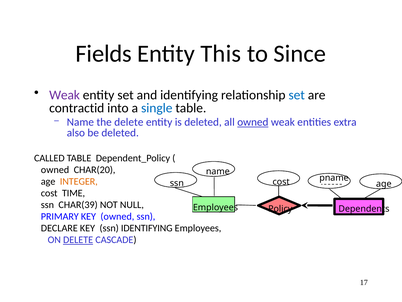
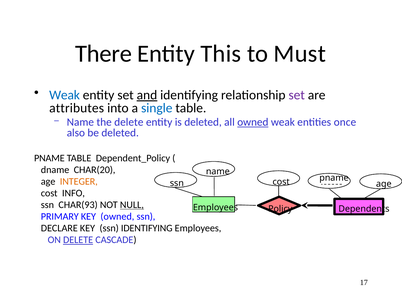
Fields: Fields -> There
Since: Since -> Must
Weak at (65, 95) colour: purple -> blue
and underline: none -> present
set at (297, 95) colour: blue -> purple
contractid: contractid -> attributes
extra: extra -> once
CALLED at (49, 158): CALLED -> PNAME
owned at (55, 169): owned -> dname
TIME: TIME -> INFO
CHAR(39: CHAR(39 -> CHAR(93
NULL underline: none -> present
